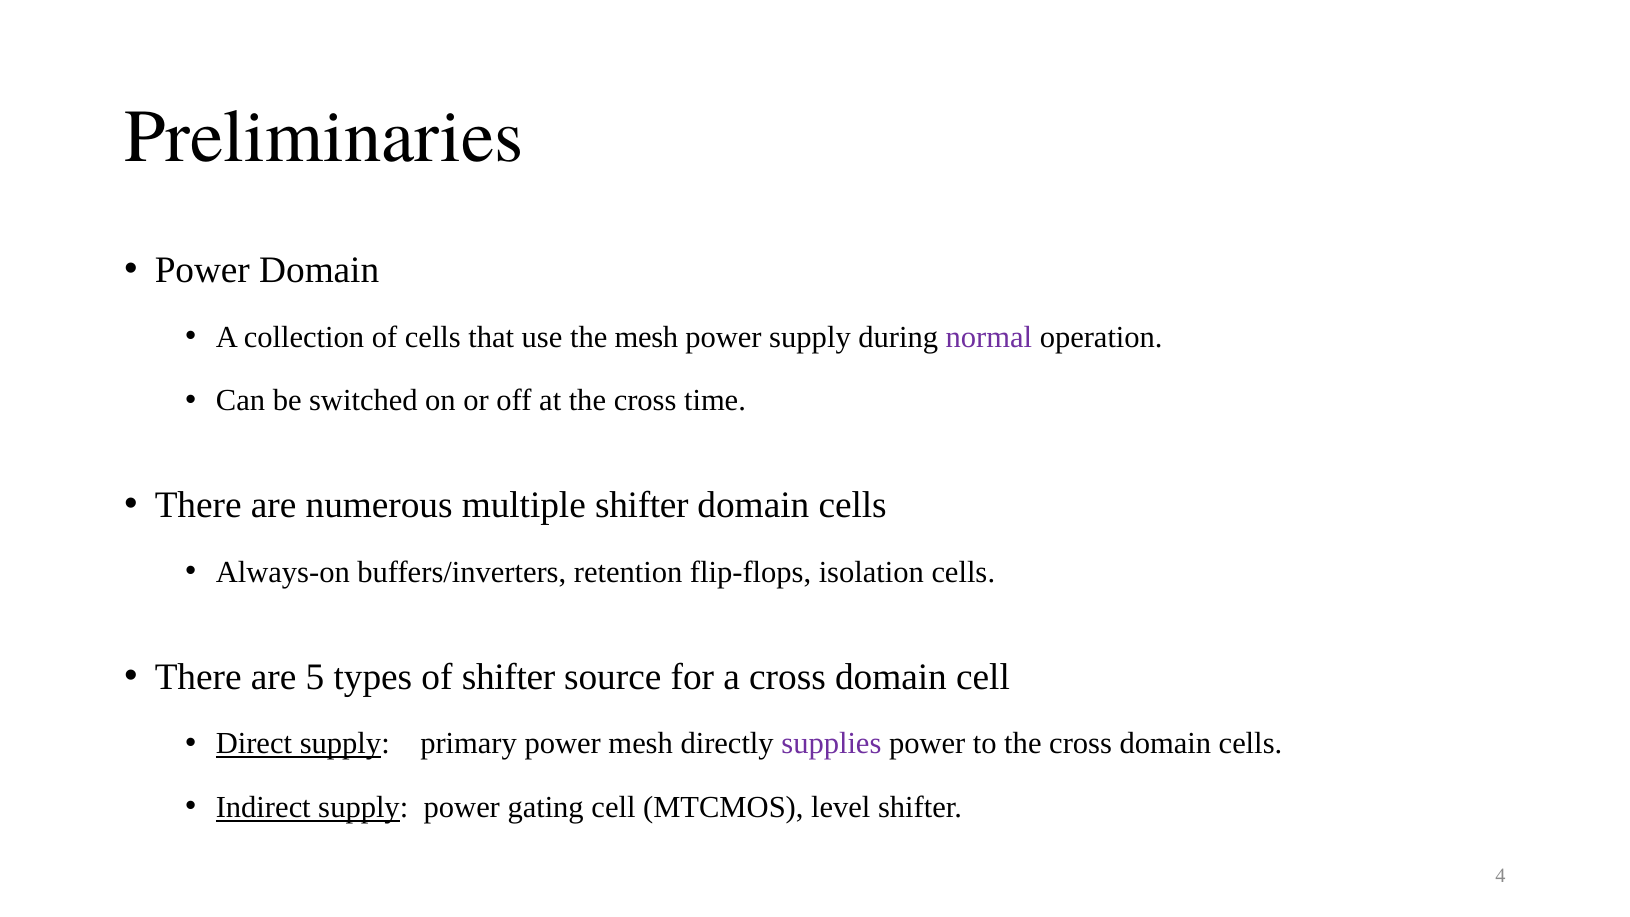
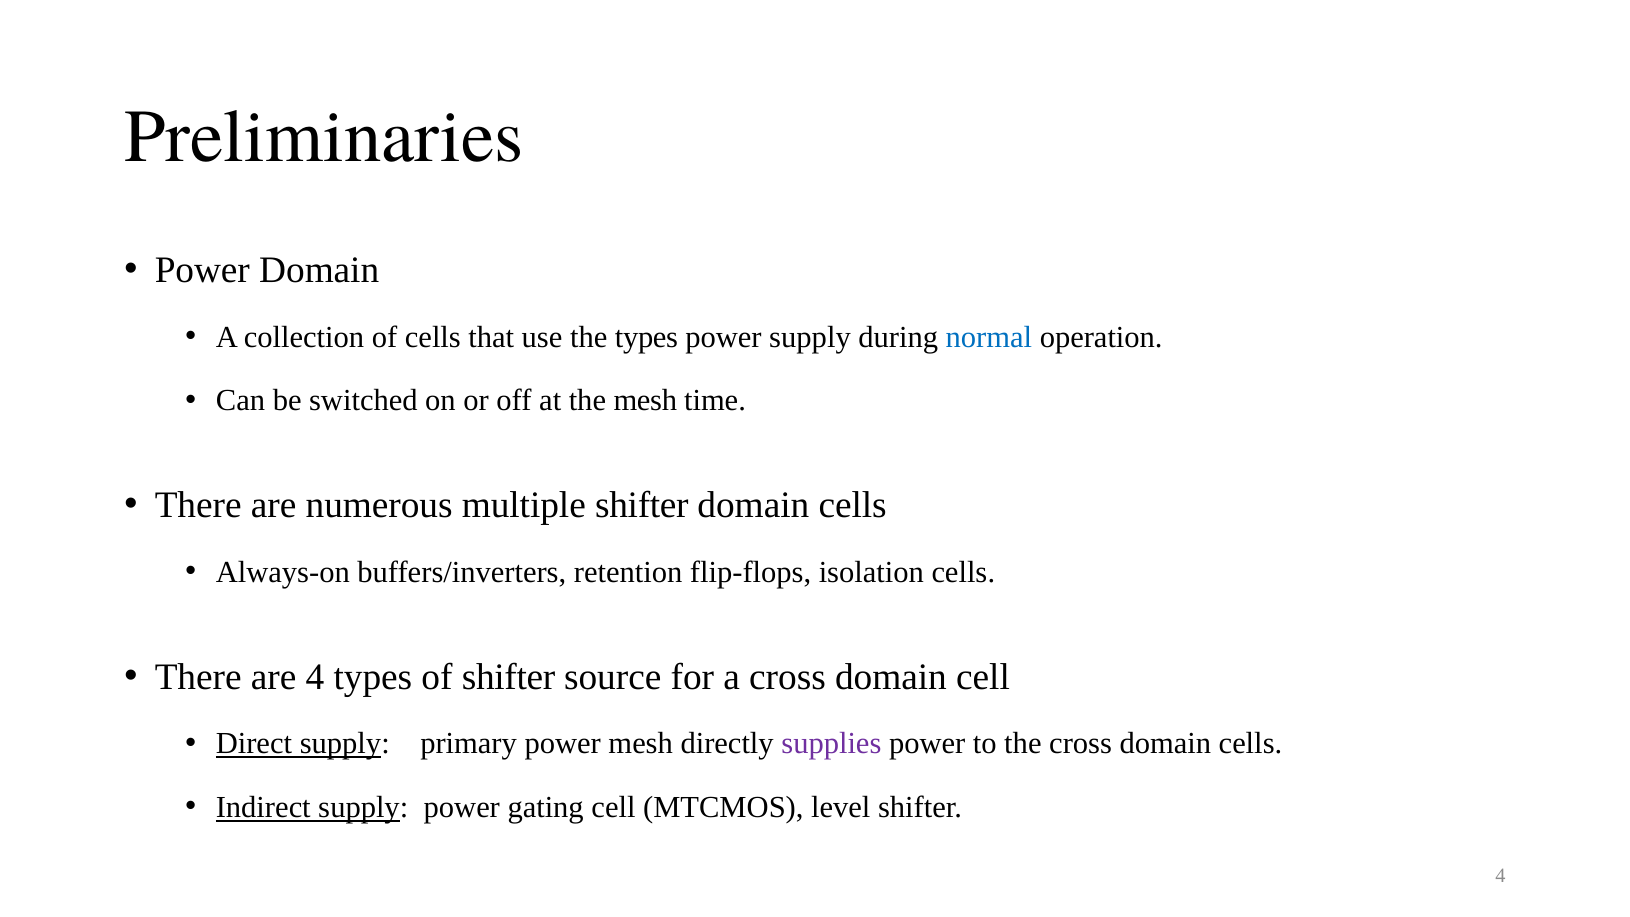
the mesh: mesh -> types
normal colour: purple -> blue
at the cross: cross -> mesh
are 5: 5 -> 4
